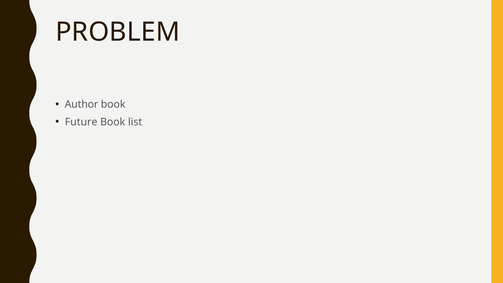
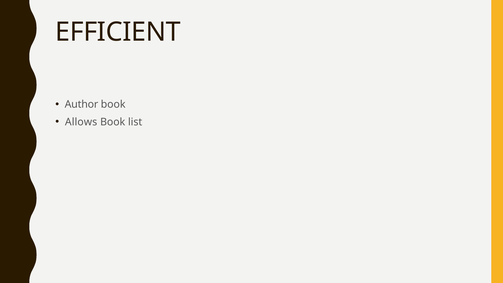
PROBLEM: PROBLEM -> EFFICIENT
Future: Future -> Allows
